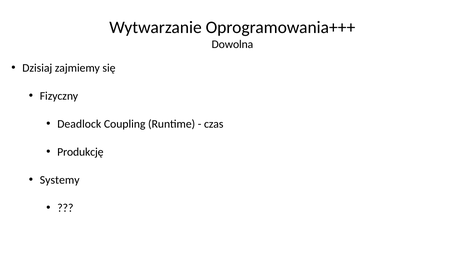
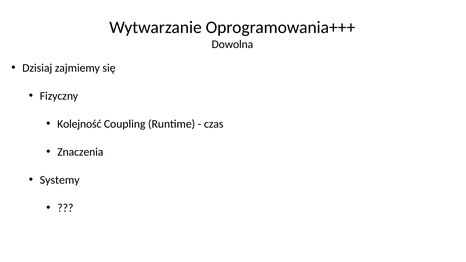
Deadlock: Deadlock -> Kolejność
Produkcję: Produkcję -> Znaczenia
